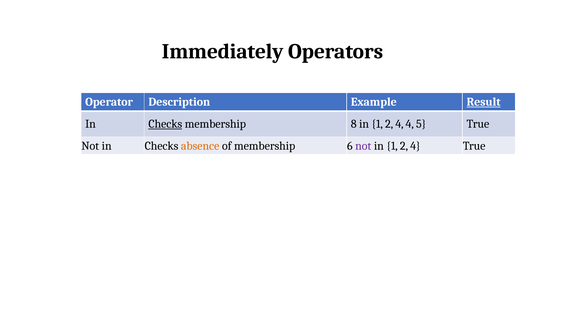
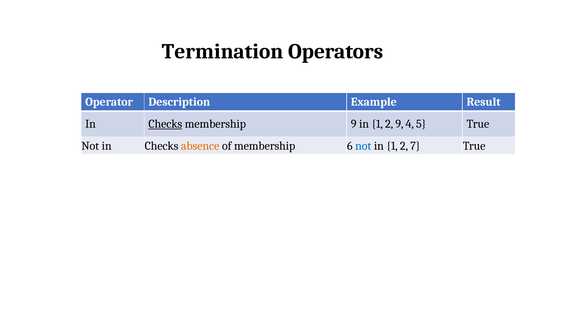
Immediately: Immediately -> Termination
Result underline: present -> none
membership 8: 8 -> 9
4 at (399, 124): 4 -> 9
not at (363, 146) colour: purple -> blue
4 at (415, 146): 4 -> 7
